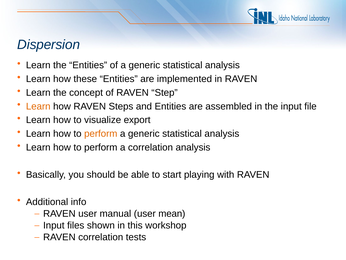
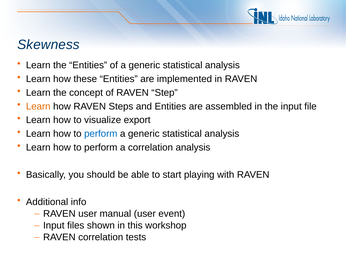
Dispersion: Dispersion -> Skewness
perform at (101, 133) colour: orange -> blue
mean: mean -> event
